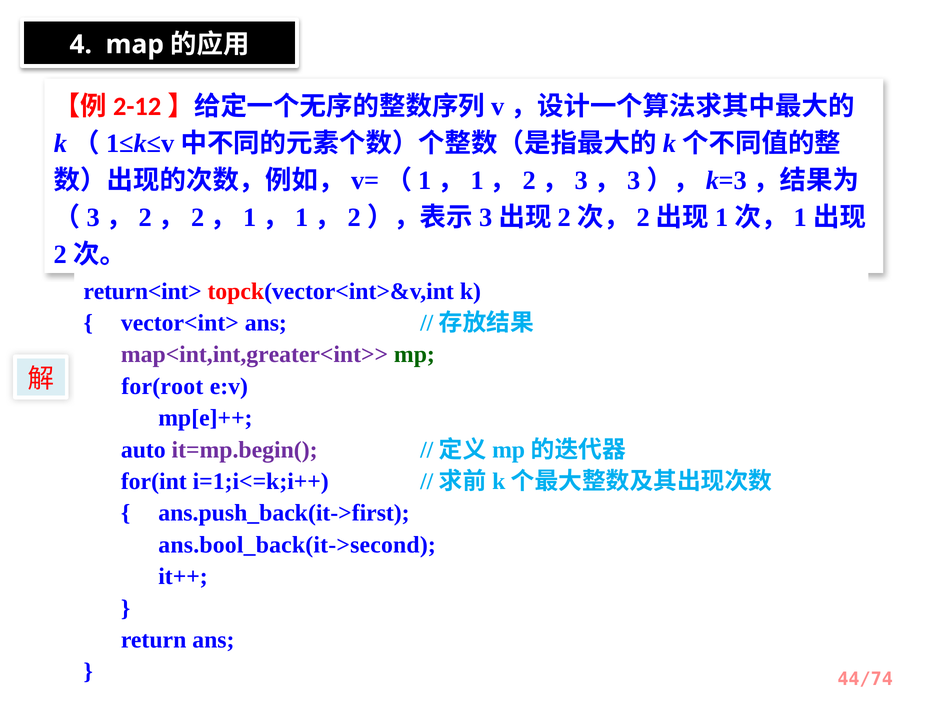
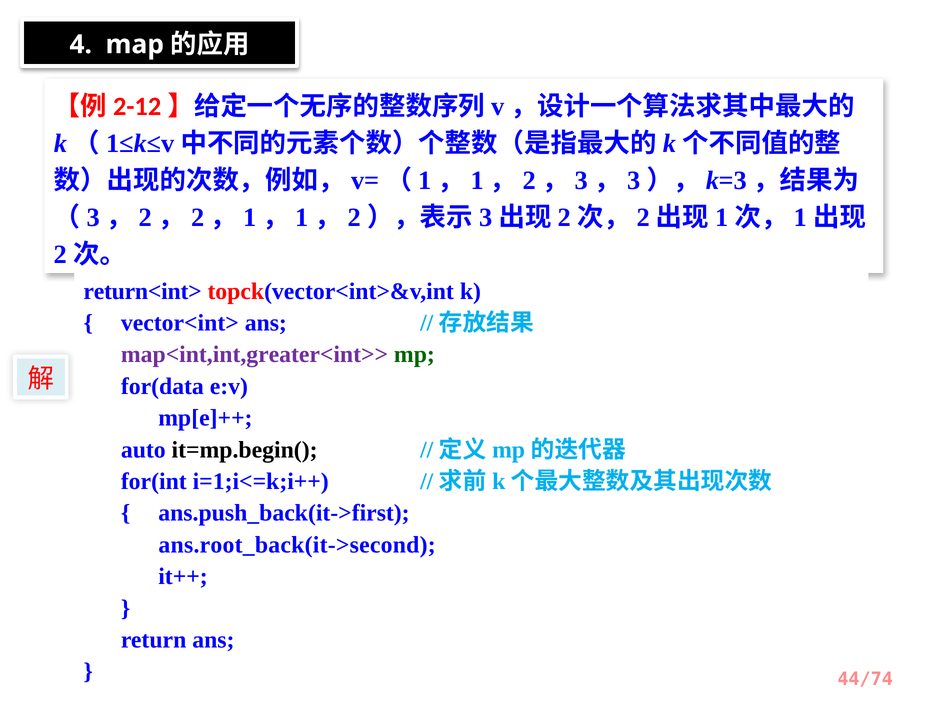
for(root: for(root -> for(data
it=mp.begin( colour: purple -> black
ans.bool_back(it->second: ans.bool_back(it->second -> ans.root_back(it->second
